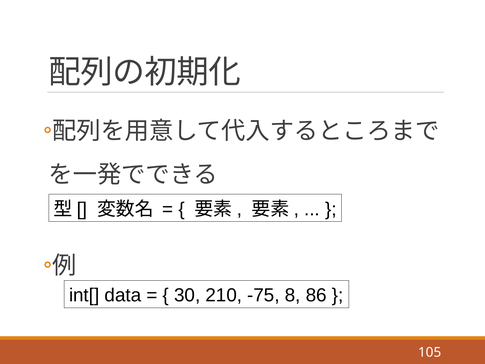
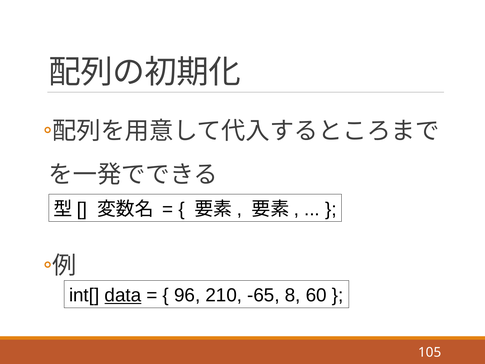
data underline: none -> present
30: 30 -> 96
-75: -75 -> -65
86: 86 -> 60
